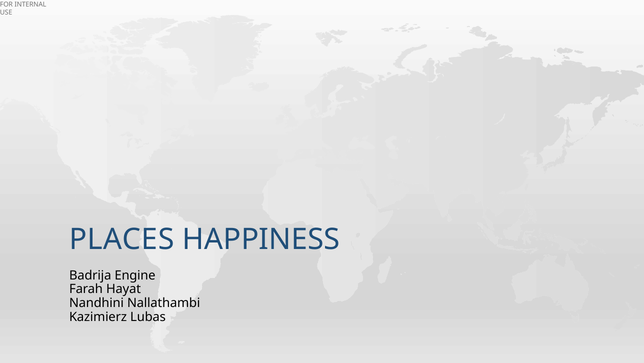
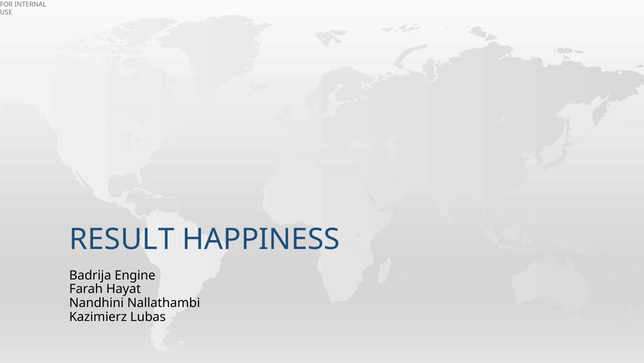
PLACES: PLACES -> RESULT
